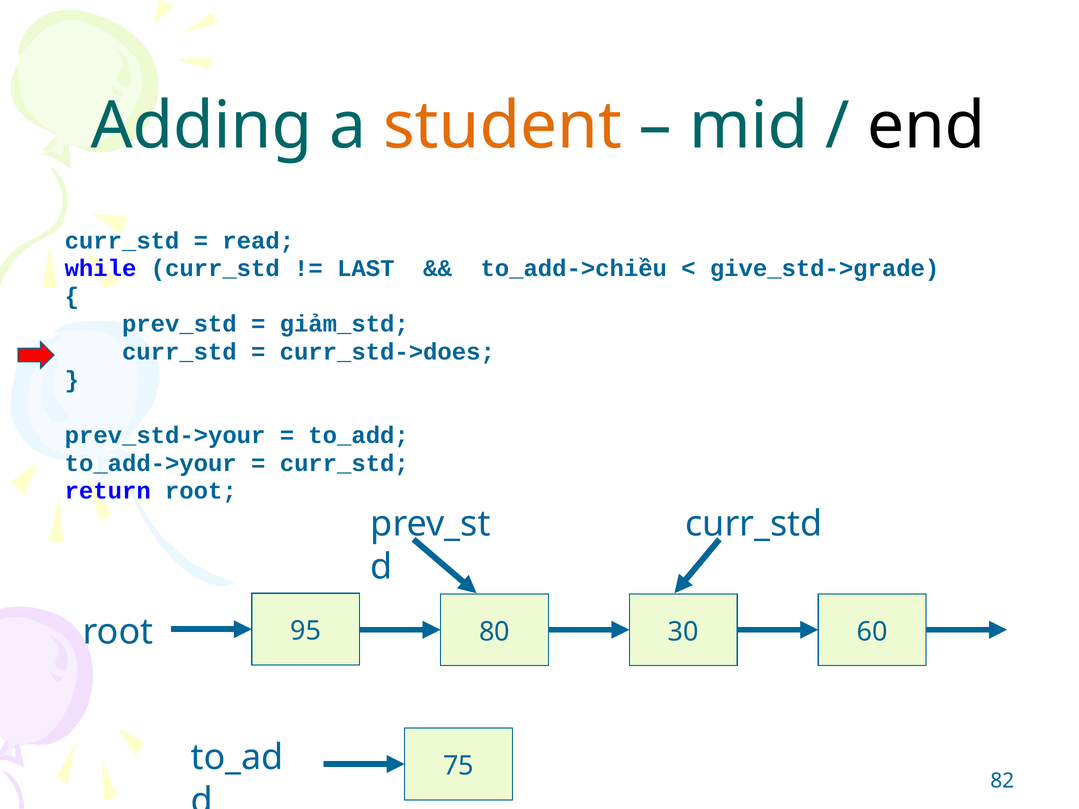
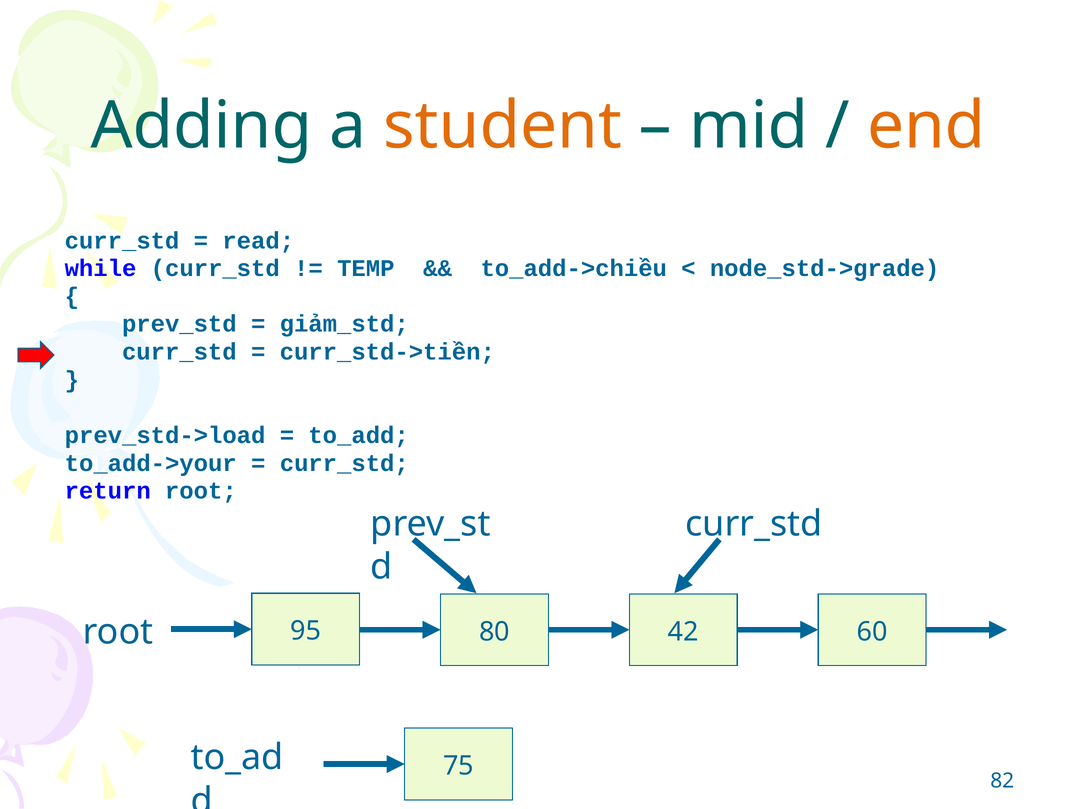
end colour: black -> orange
LAST: LAST -> TEMP
give_std->grade: give_std->grade -> node_std->grade
curr_std->does: curr_std->does -> curr_std->tiền
prev_std->your: prev_std->your -> prev_std->load
30: 30 -> 42
